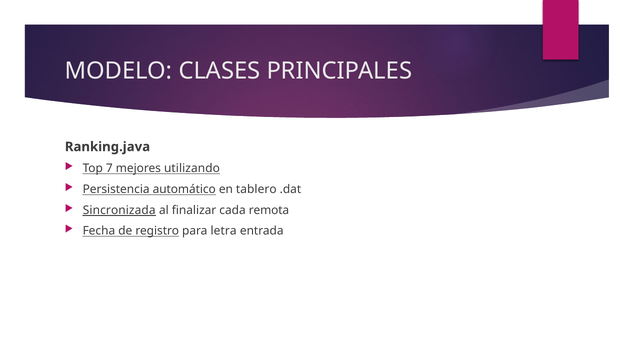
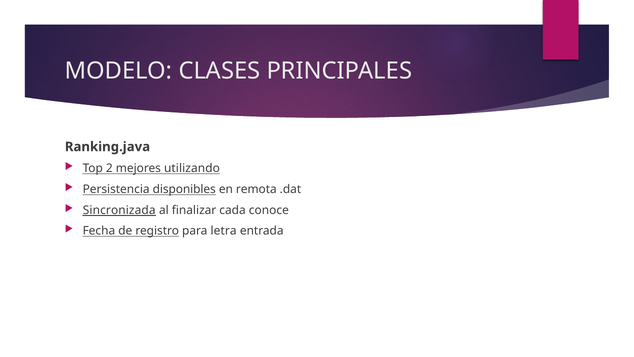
7: 7 -> 2
automático: automático -> disponibles
tablero: tablero -> remota
remota: remota -> conoce
